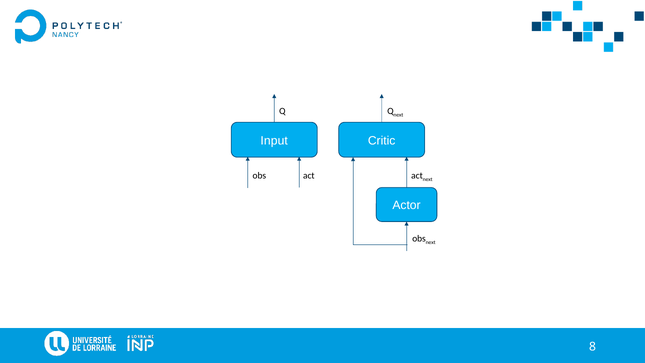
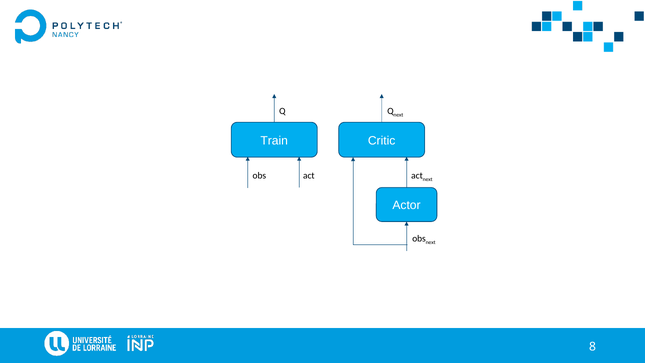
Input: Input -> Train
